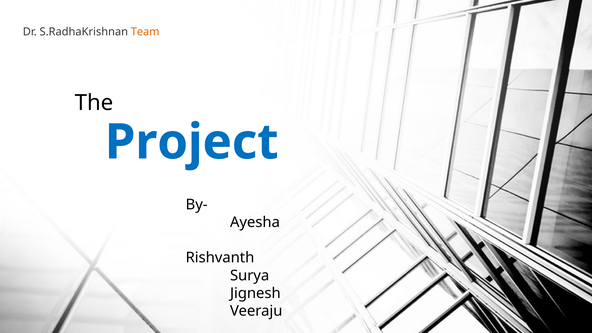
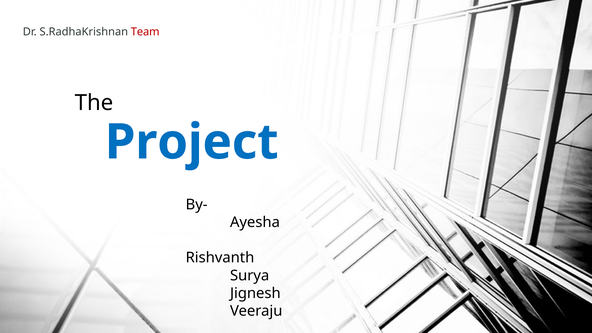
Team colour: orange -> red
